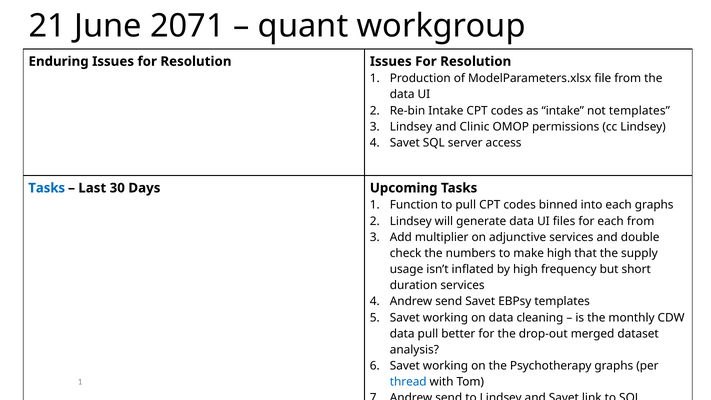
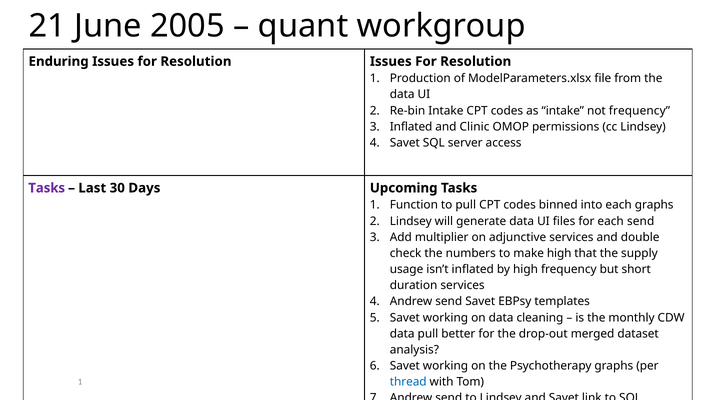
2071: 2071 -> 2005
not templates: templates -> frequency
Lindsey at (411, 127): Lindsey -> Inflated
Tasks at (47, 188) colour: blue -> purple
each from: from -> send
